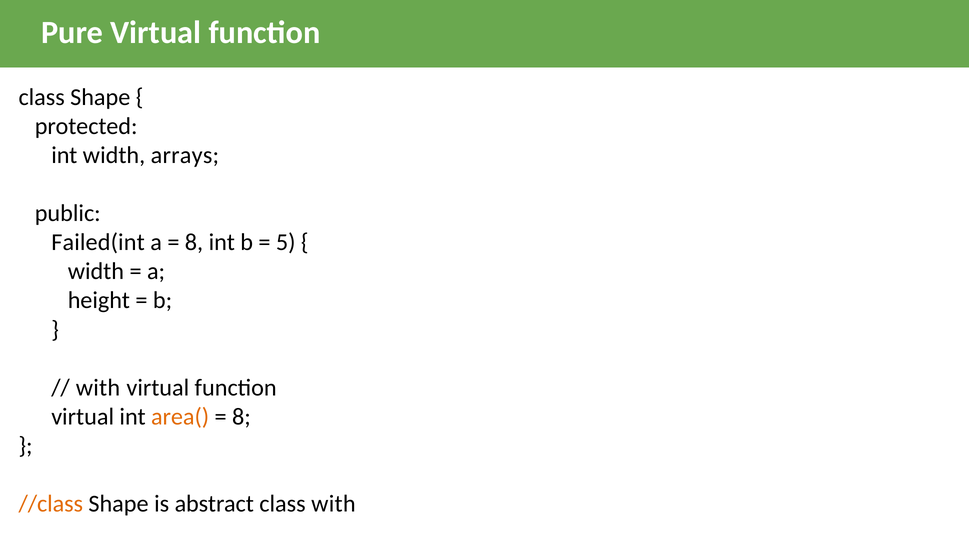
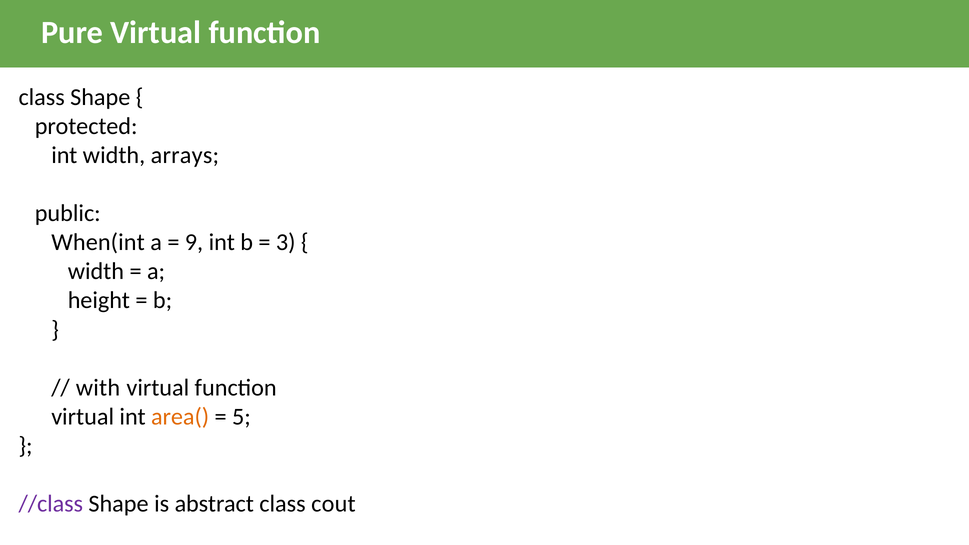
Failed(int: Failed(int -> When(int
8 at (194, 242): 8 -> 9
5: 5 -> 3
8 at (241, 417): 8 -> 5
//class colour: orange -> purple
class with: with -> cout
